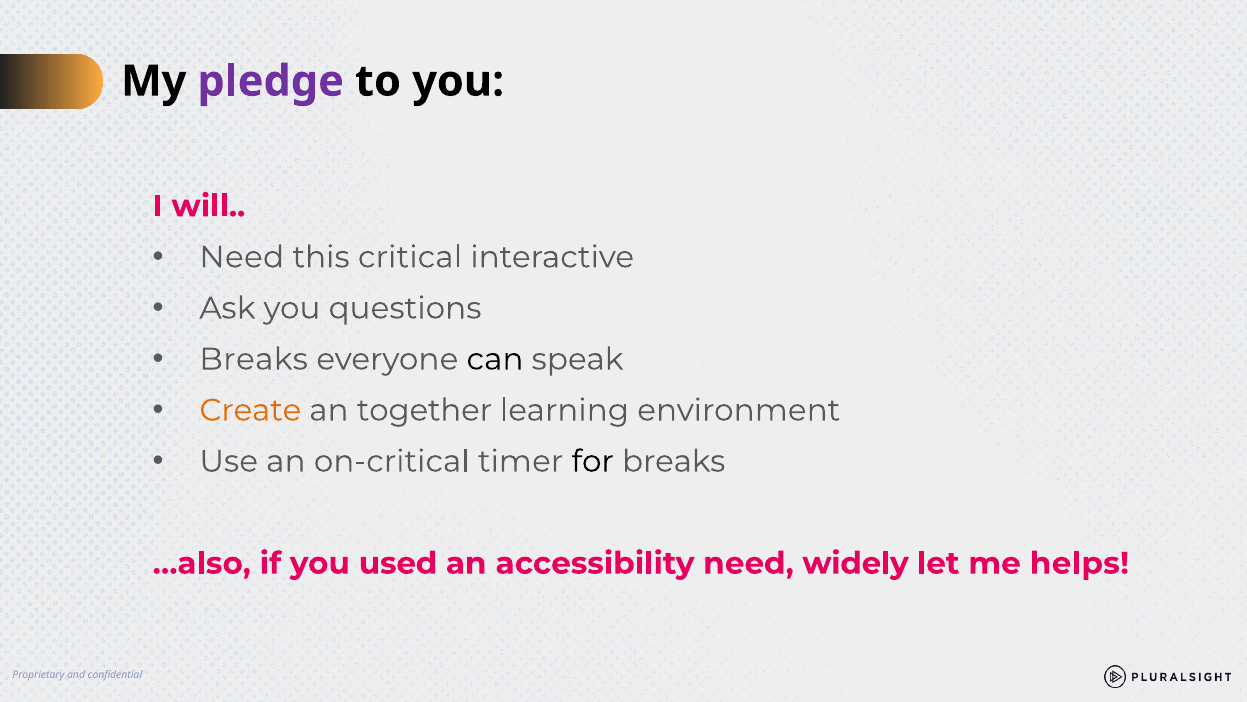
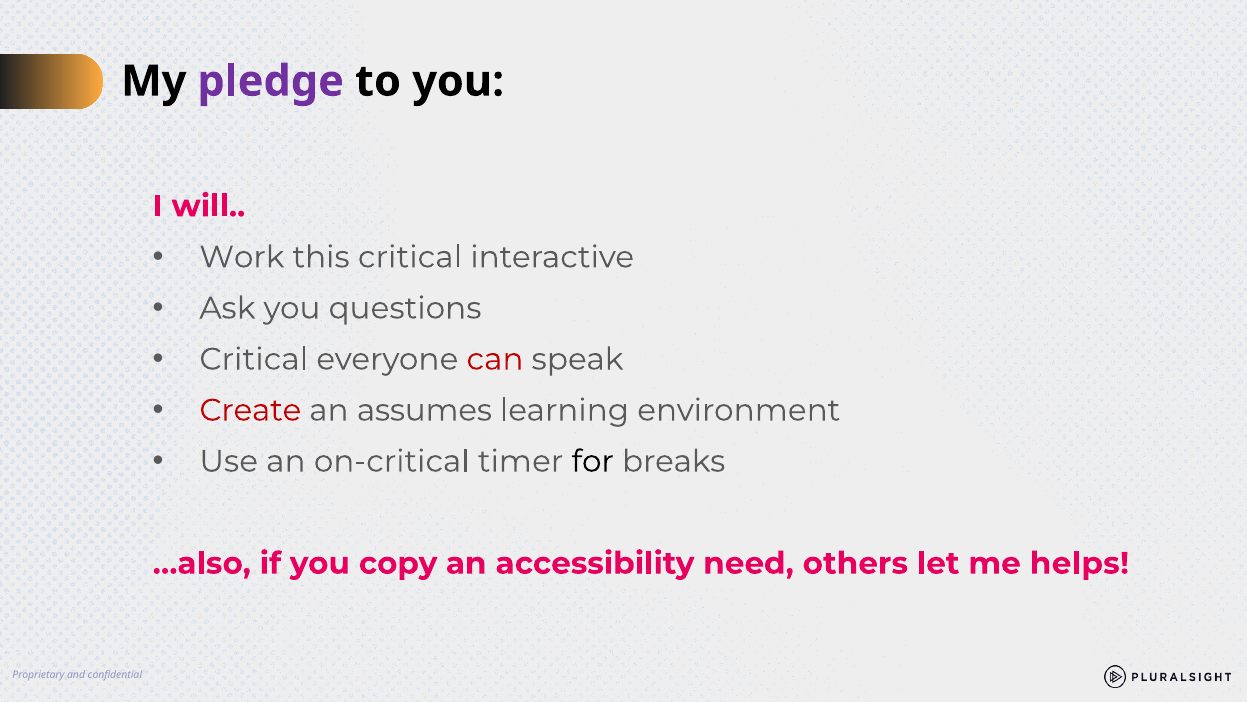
Need at (242, 257): Need -> Work
Breaks at (254, 359): Breaks -> Critical
can colour: black -> red
Create colour: orange -> red
together: together -> assumes
used: used -> copy
widely: widely -> others
